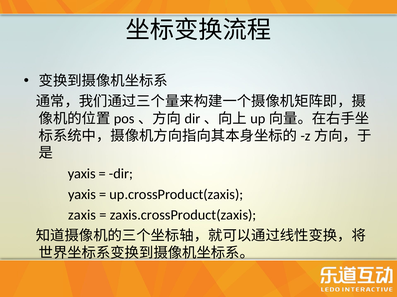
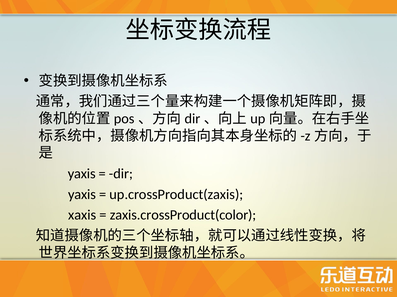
zaxis: zaxis -> xaxis
zaxis.crossProduct(zaxis: zaxis.crossProduct(zaxis -> zaxis.crossProduct(color
